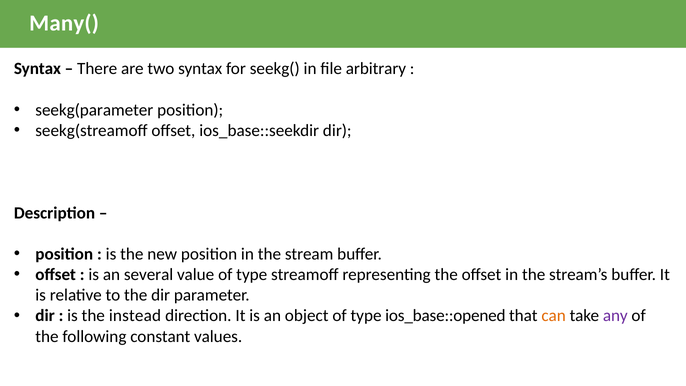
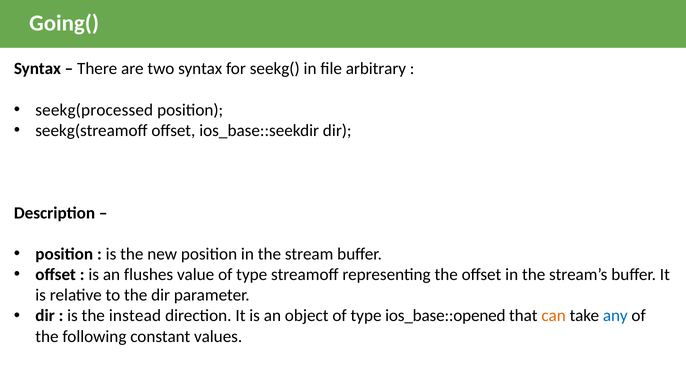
Many(: Many( -> Going(
seekg(parameter: seekg(parameter -> seekg(processed
several: several -> flushes
any colour: purple -> blue
